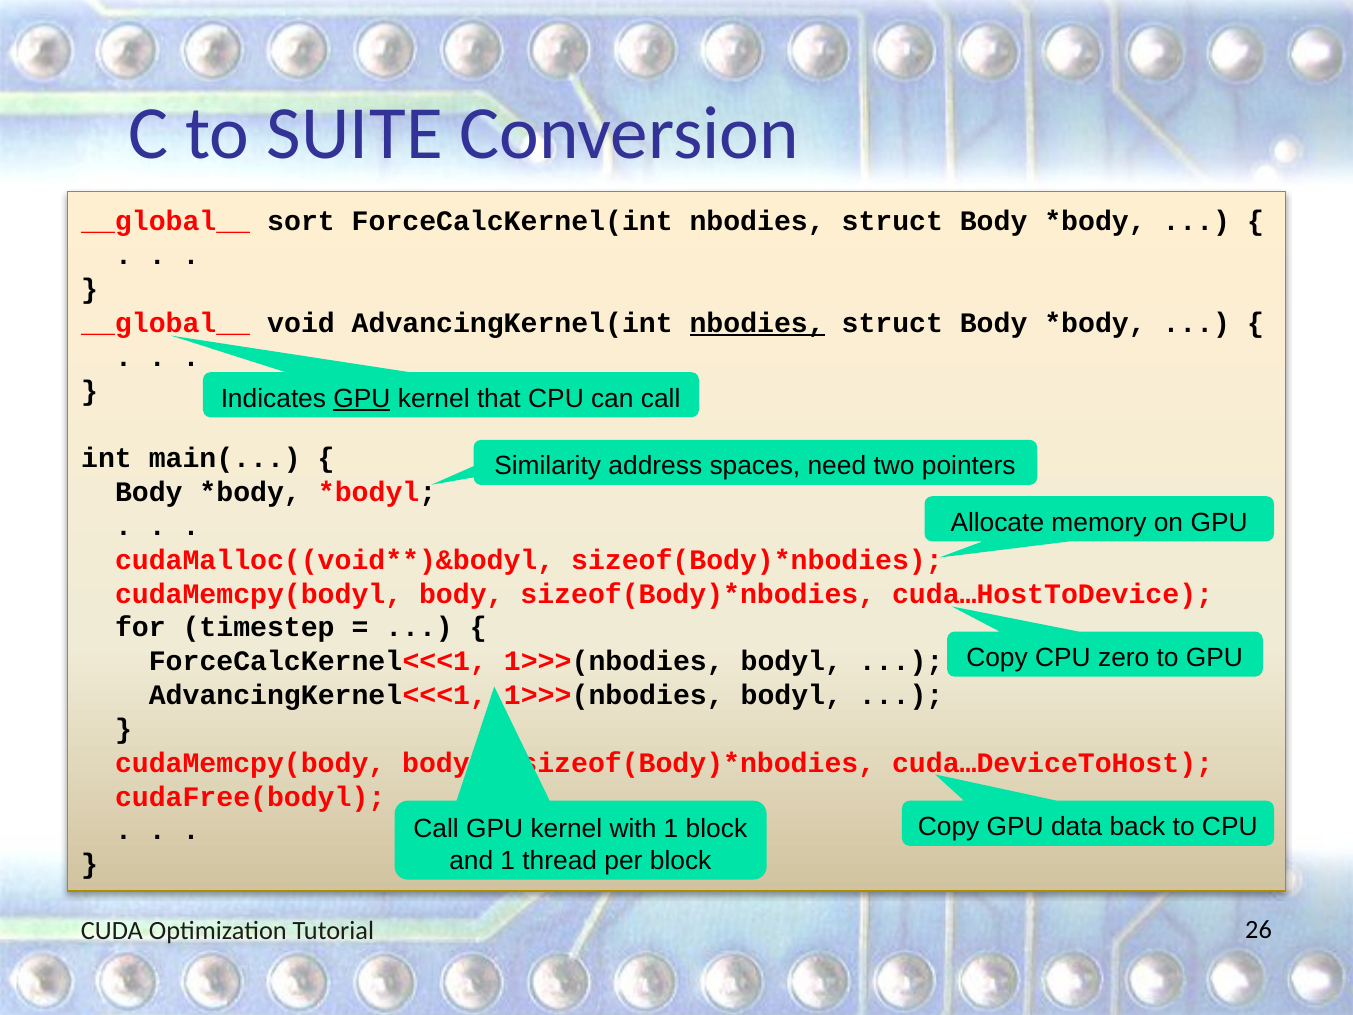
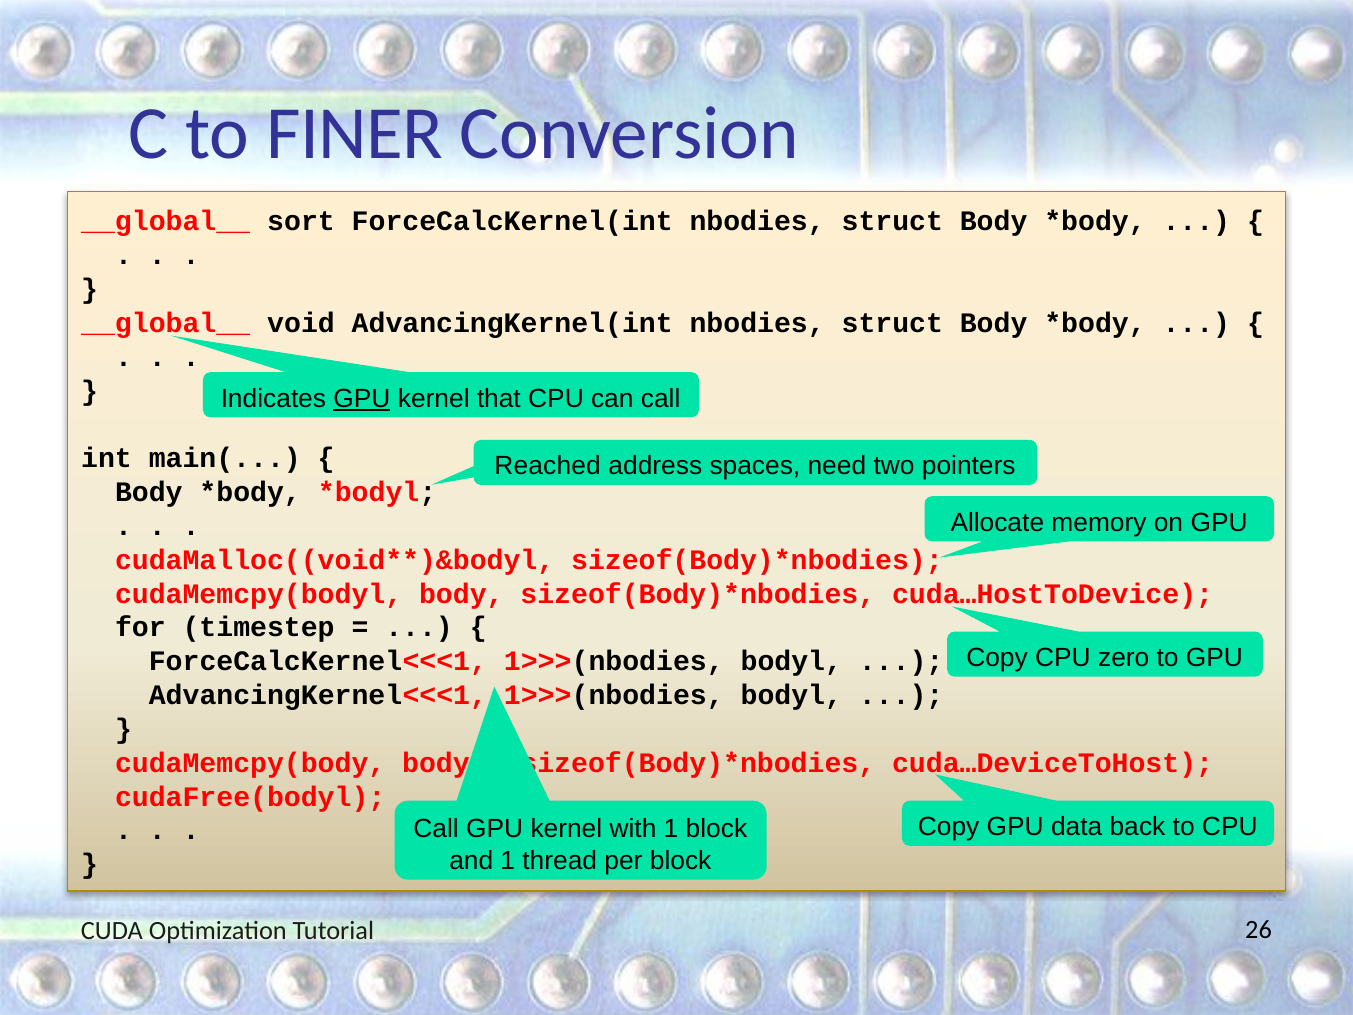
SUITE: SUITE -> FINER
nbodies at (757, 323) underline: present -> none
Similarity: Similarity -> Reached
